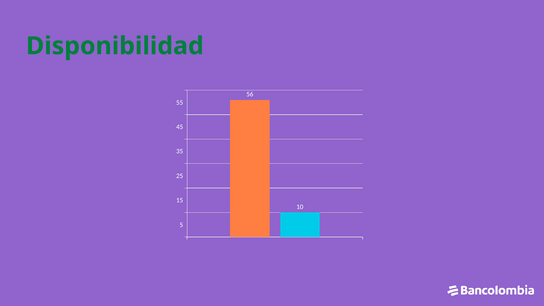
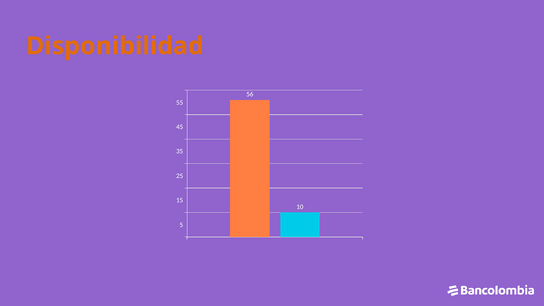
Disponibilidad colour: green -> orange
